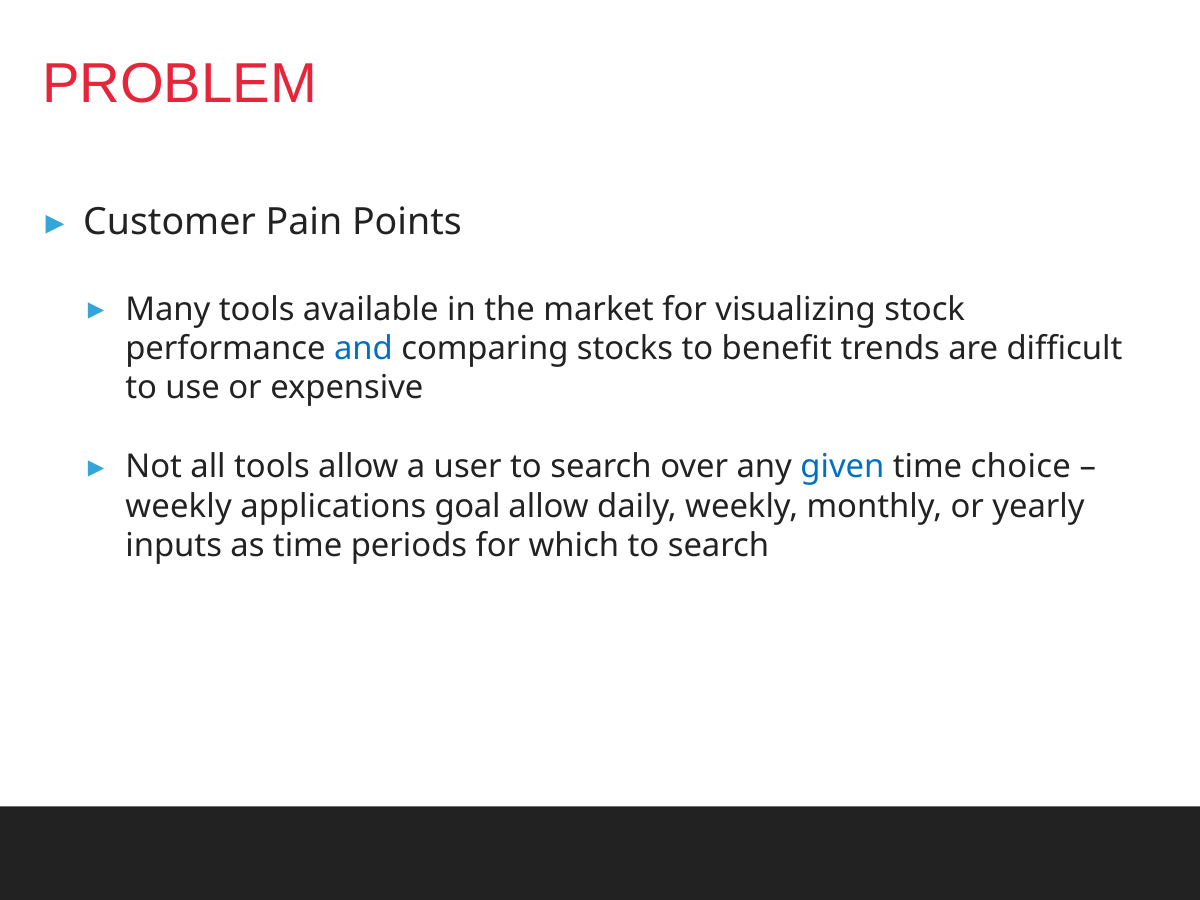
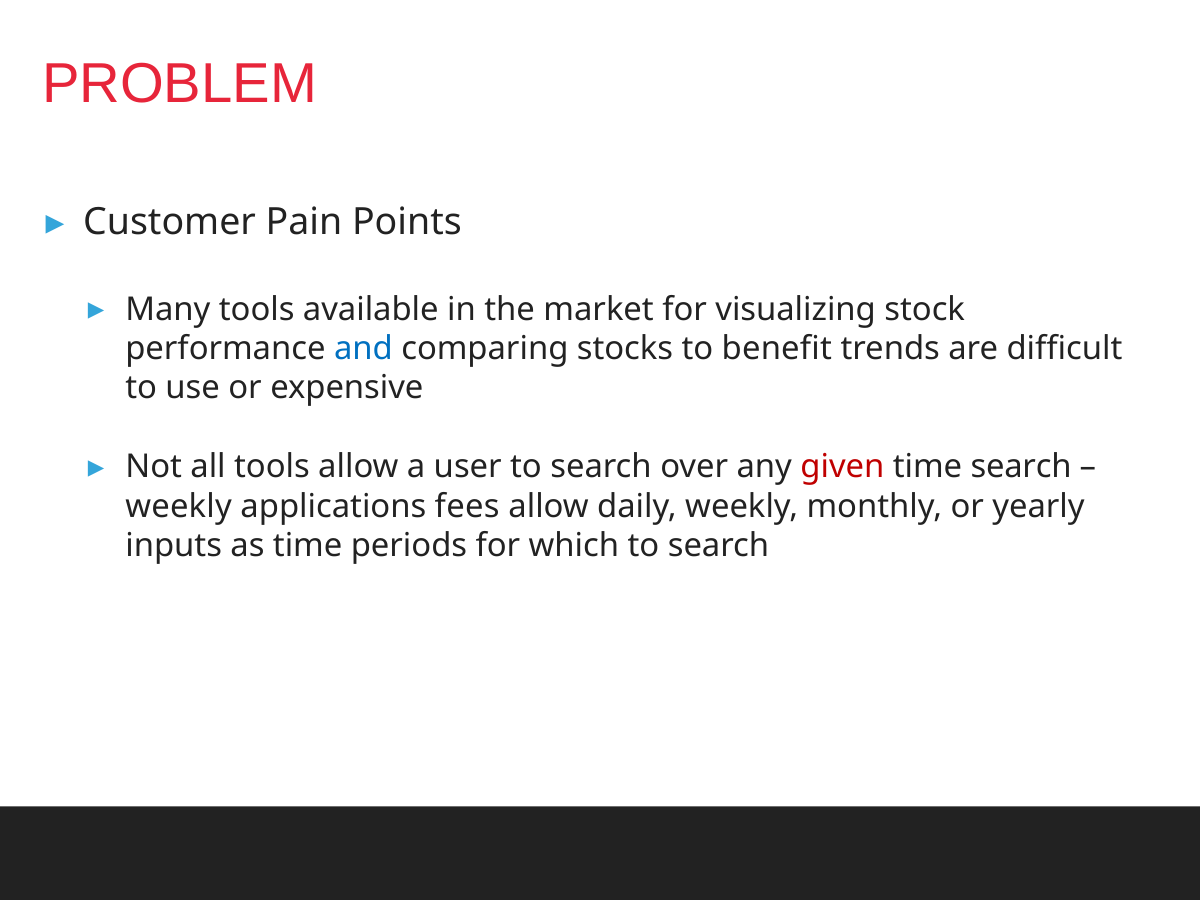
given colour: blue -> red
time choice: choice -> search
goal: goal -> fees
